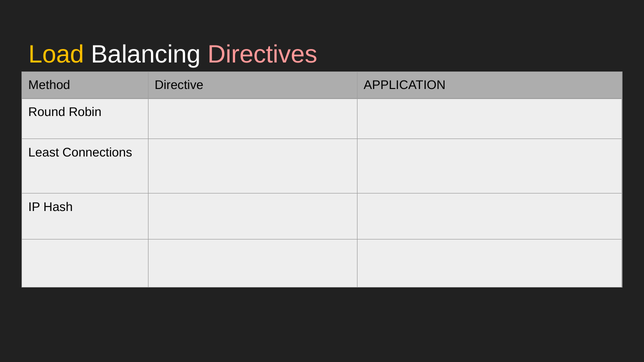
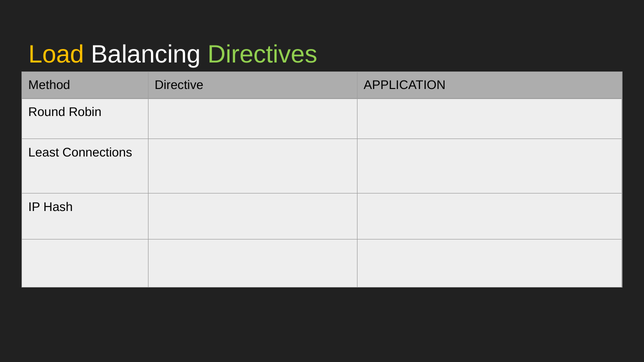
Directives colour: pink -> light green
